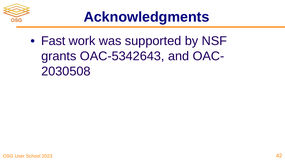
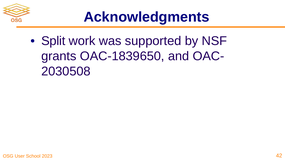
Fast: Fast -> Split
OAC-5342643: OAC-5342643 -> OAC-1839650
